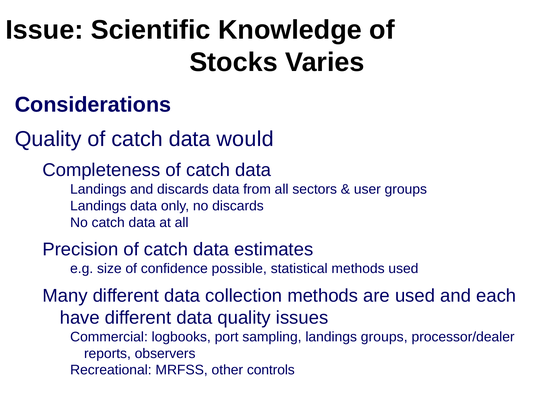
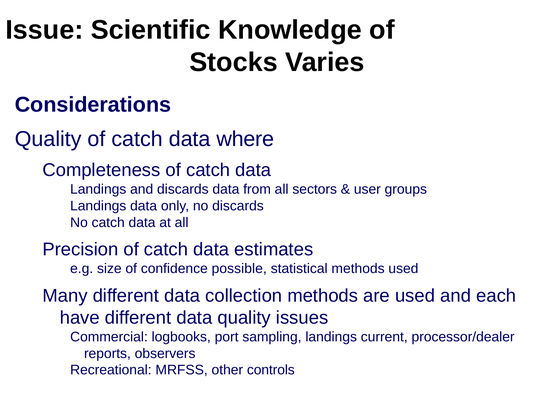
would: would -> where
landings groups: groups -> current
